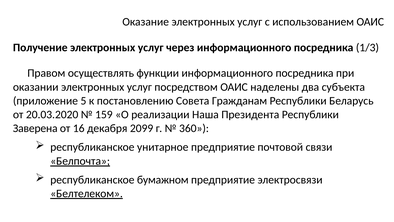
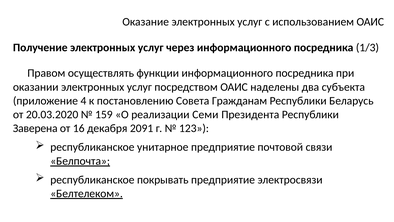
5: 5 -> 4
Наша: Наша -> Семи
2099: 2099 -> 2091
360: 360 -> 123
бумажном: бумажном -> покрывать
